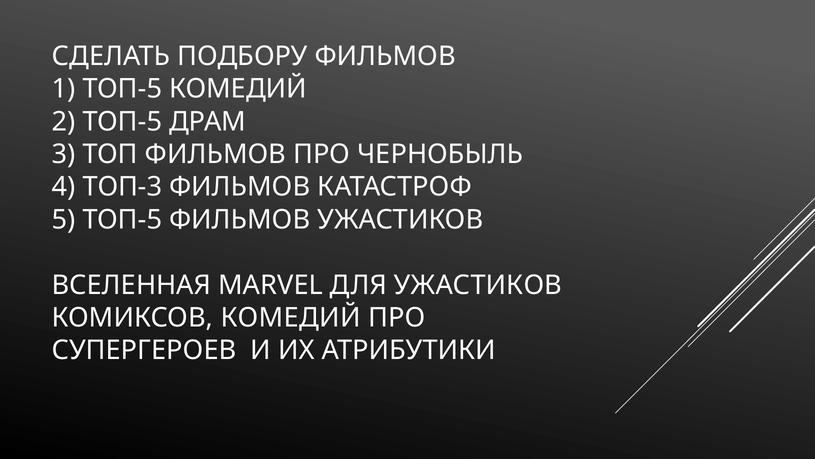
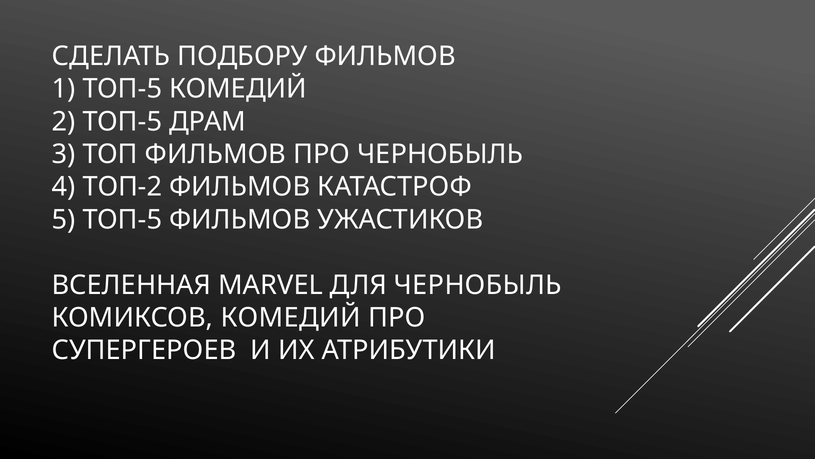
ТОП-3: ТОП-3 -> ТОП-2
ДЛЯ УЖАСТИКОВ: УЖАСТИКОВ -> ЧЕРНОБЫЛЬ
